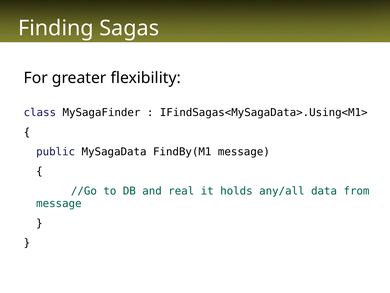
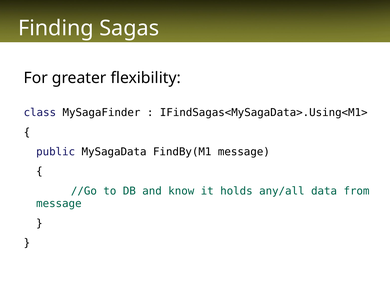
real: real -> know
